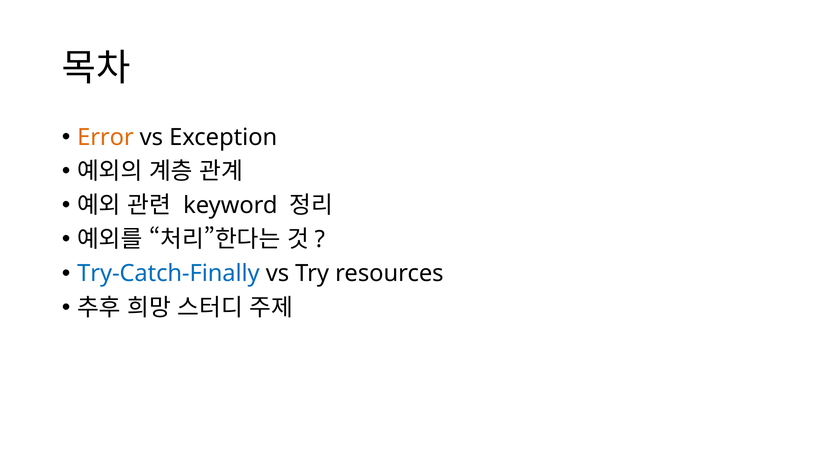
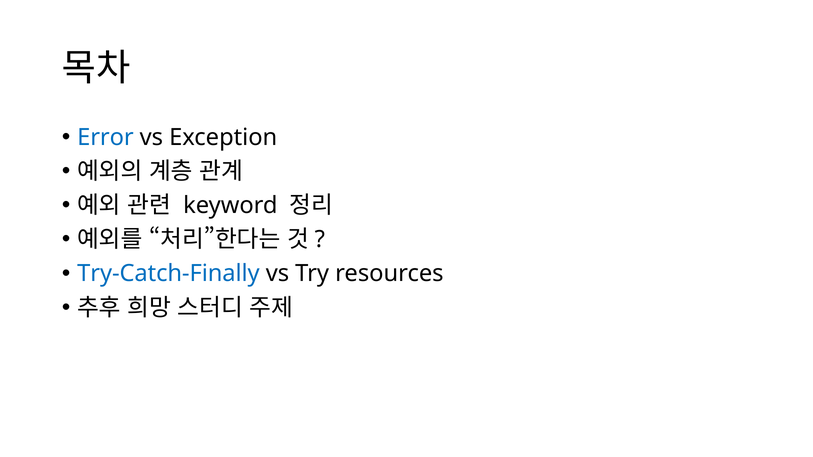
Error colour: orange -> blue
